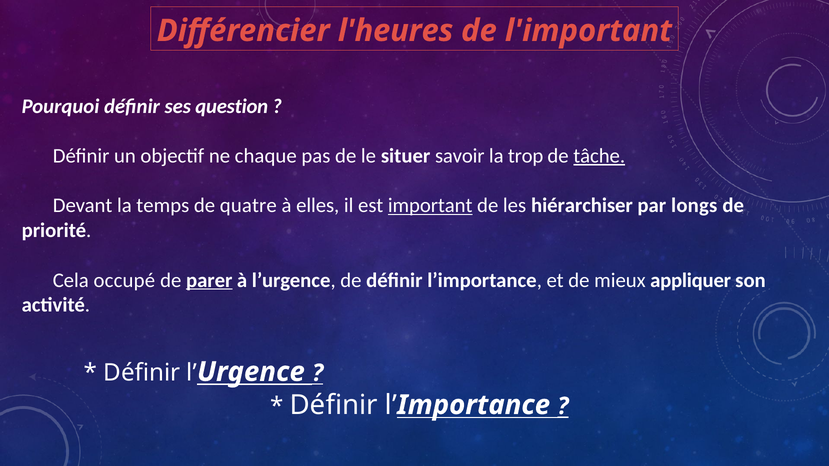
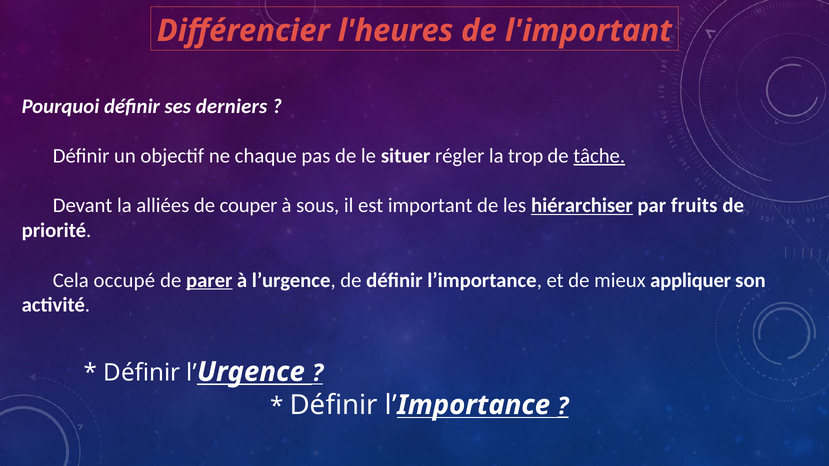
question: question -> derniers
savoir: savoir -> régler
temps: temps -> alliées
quatre: quatre -> couper
elles: elles -> sous
important underline: present -> none
hiérarchiser underline: none -> present
longs: longs -> fruits
